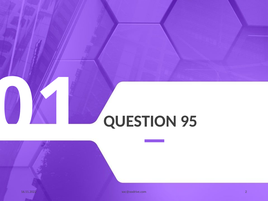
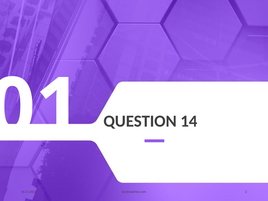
95: 95 -> 14
